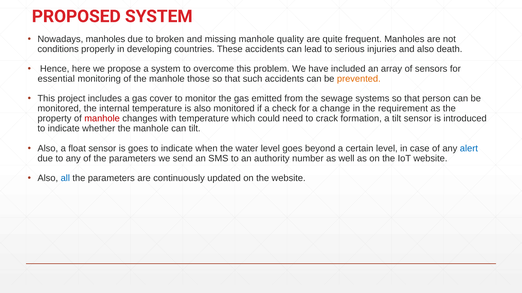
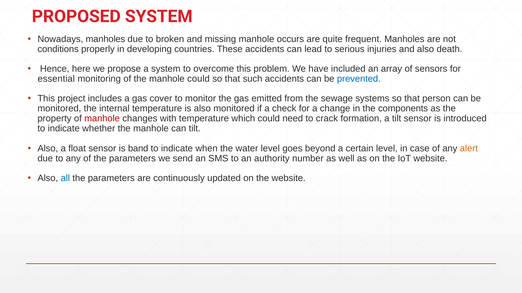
quality: quality -> occurs
manhole those: those -> could
prevented colour: orange -> blue
requirement: requirement -> components
is goes: goes -> band
alert colour: blue -> orange
